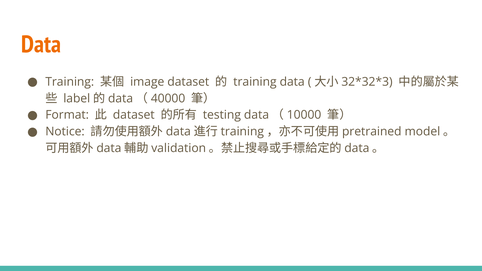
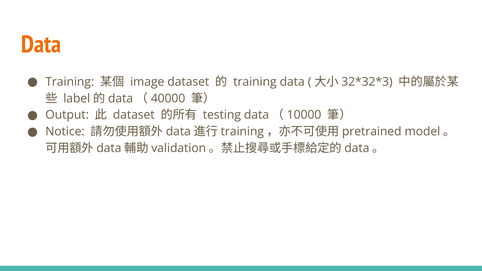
Format: Format -> Output
